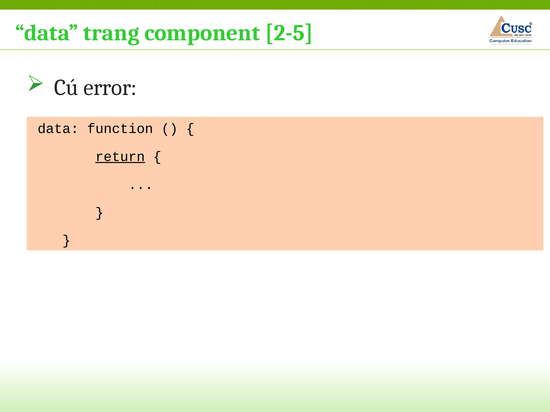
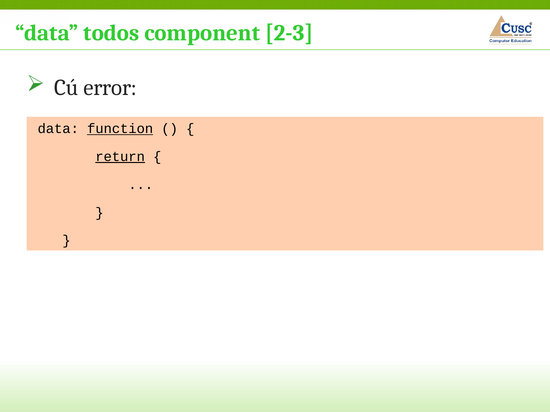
trang: trang -> todos
2-5: 2-5 -> 2-3
function underline: none -> present
